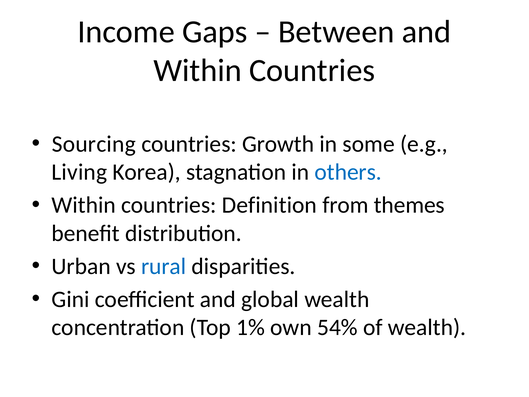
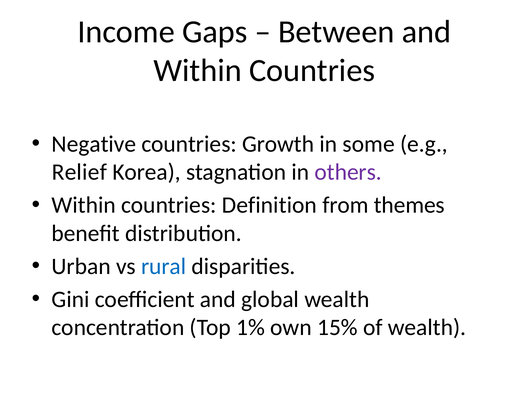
Sourcing: Sourcing -> Negative
Living: Living -> Relief
others colour: blue -> purple
54%: 54% -> 15%
